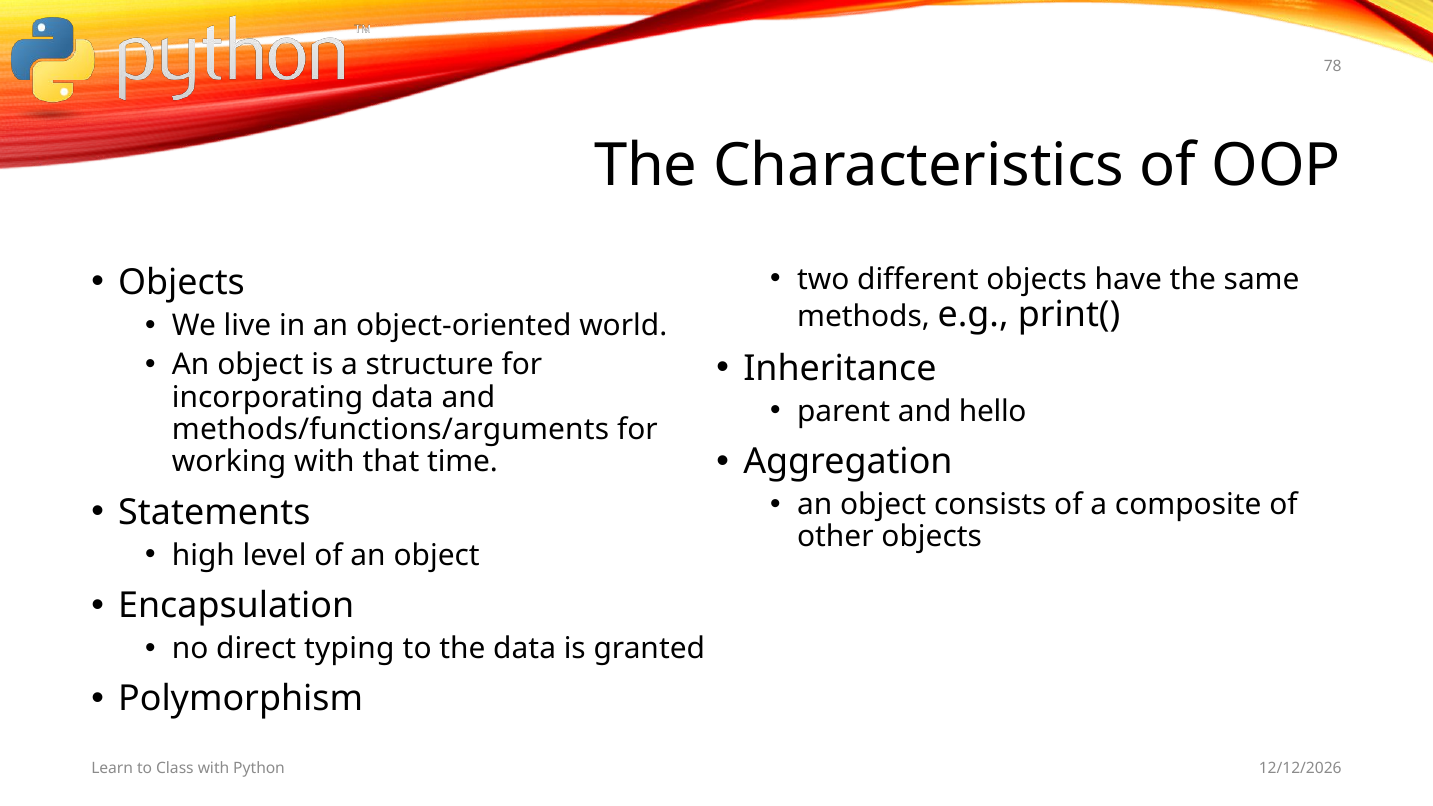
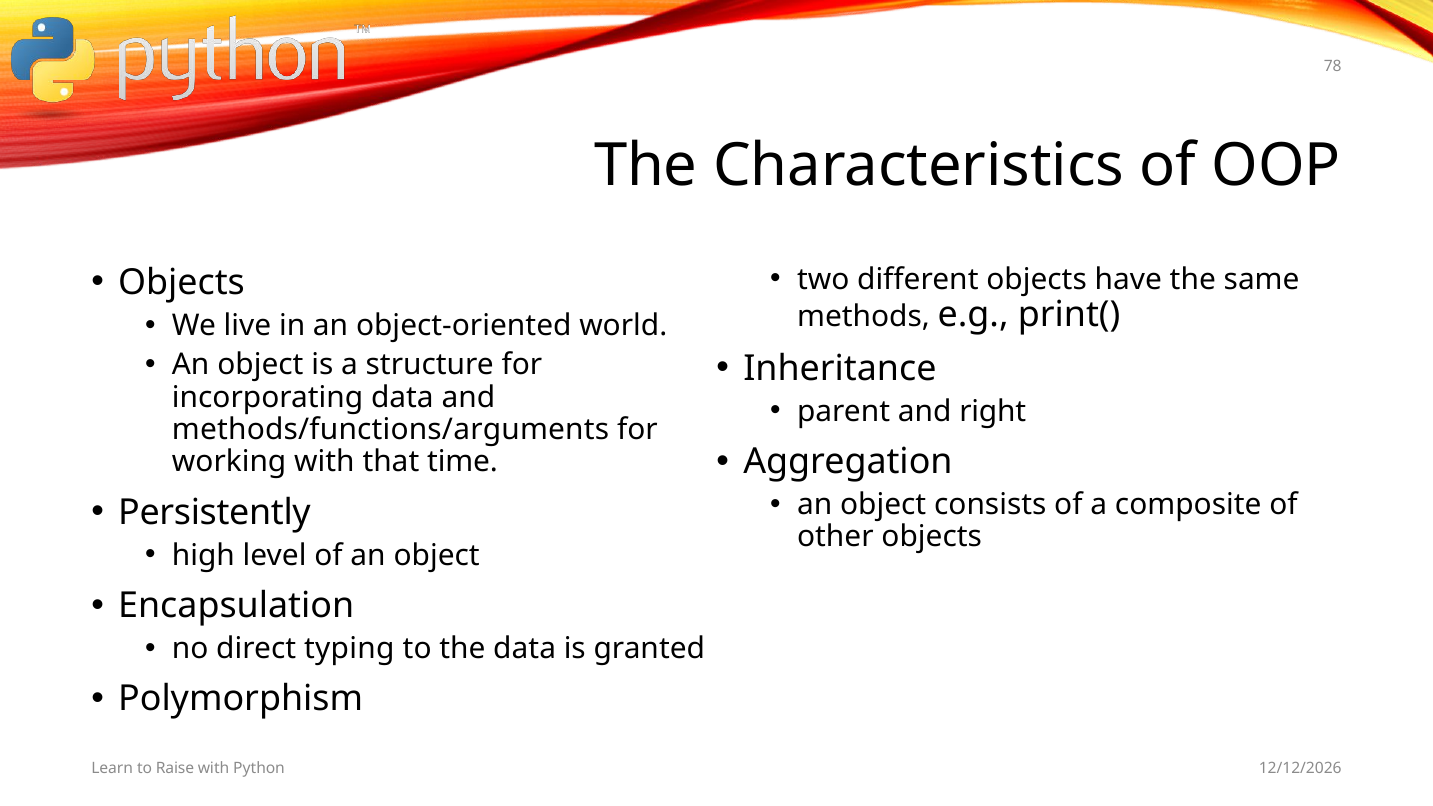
hello: hello -> right
Statements: Statements -> Persistently
Class: Class -> Raise
